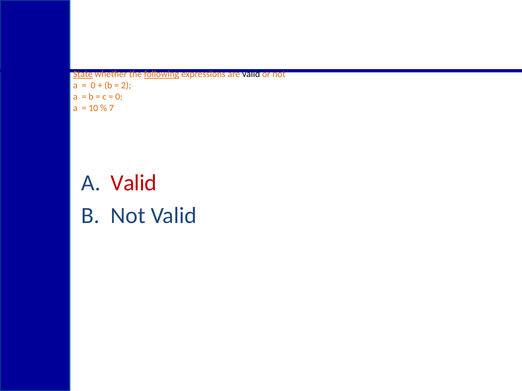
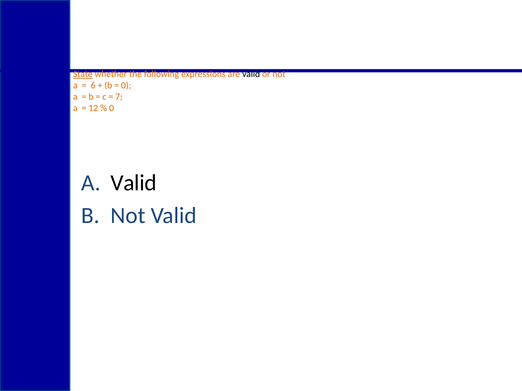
following underline: present -> none
0 at (93, 86): 0 -> 6
2 at (126, 86): 2 -> 0
0 at (119, 97): 0 -> 7
10: 10 -> 12
7 at (111, 108): 7 -> 0
Valid at (134, 183) colour: red -> black
